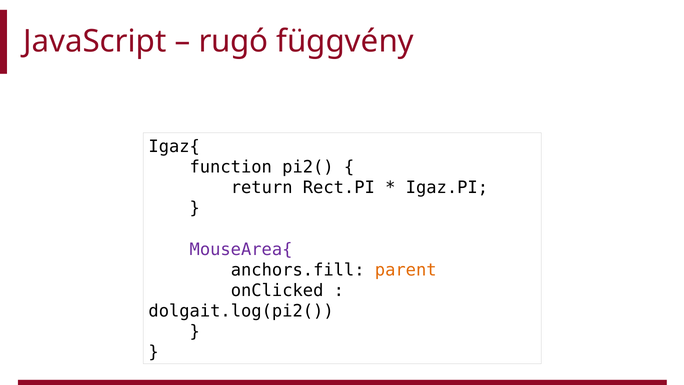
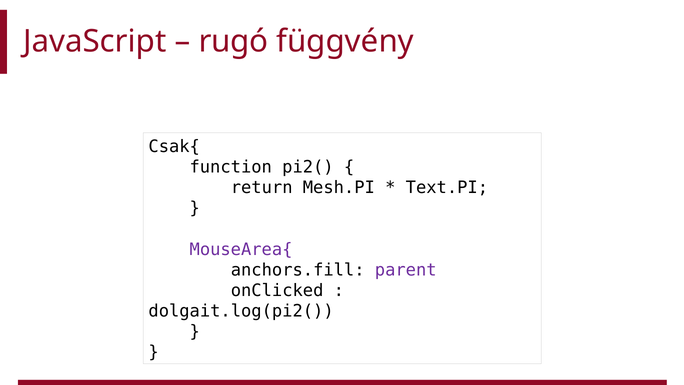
Igaz{: Igaz{ -> Csak{
Rect.PI: Rect.PI -> Mesh.PI
Igaz.PI: Igaz.PI -> Text.PI
parent colour: orange -> purple
